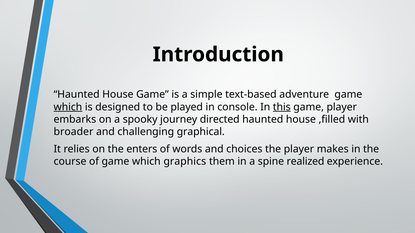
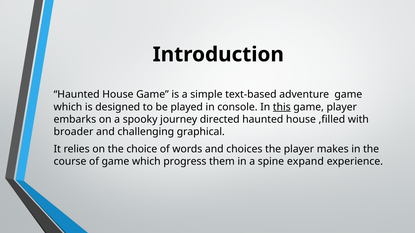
which at (68, 107) underline: present -> none
enters: enters -> choice
graphics: graphics -> progress
realized: realized -> expand
